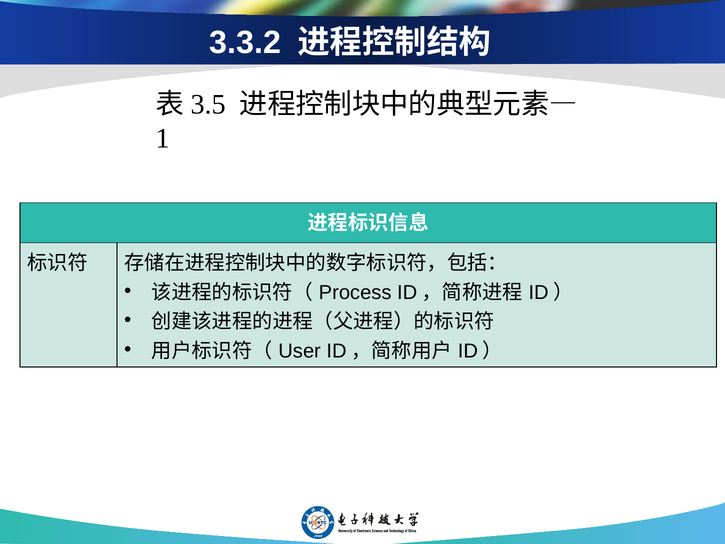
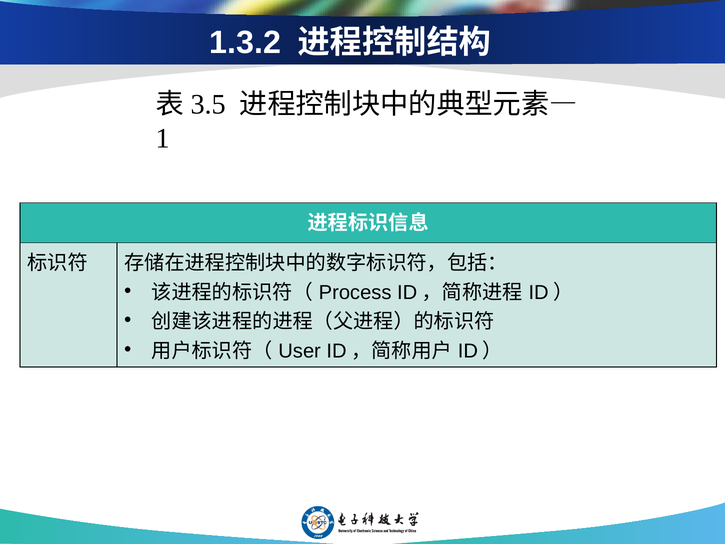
3.3.2: 3.3.2 -> 1.3.2
